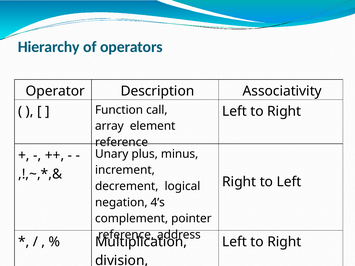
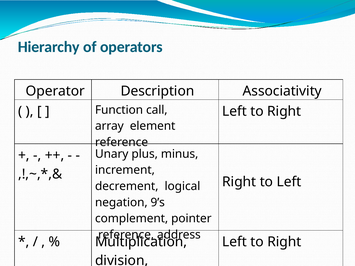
4’s: 4’s -> 9’s
